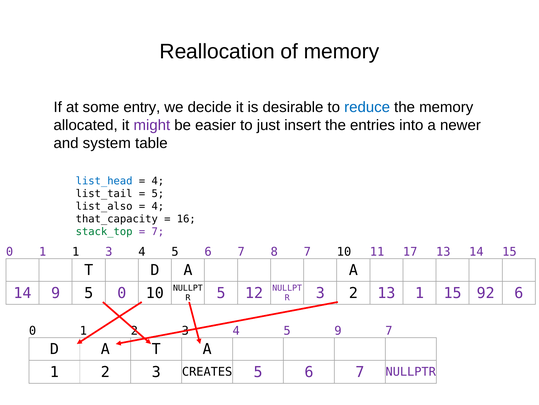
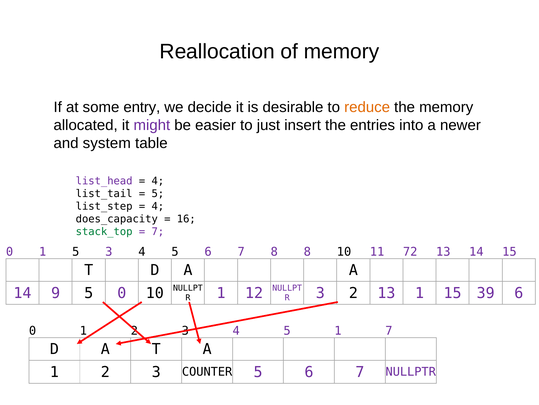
reduce colour: blue -> orange
list_head colour: blue -> purple
list_also: list_also -> list_step
that_capacity: that_capacity -> does_capacity
1 1: 1 -> 5
8 7: 7 -> 8
17: 17 -> 72
5 at (221, 293): 5 -> 1
92: 92 -> 39
5 9: 9 -> 1
CREATES: CREATES -> COUNTER
